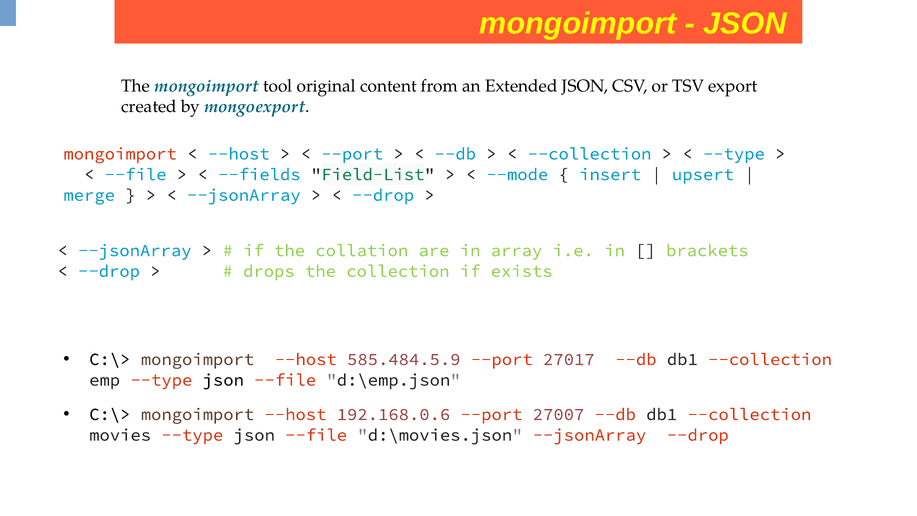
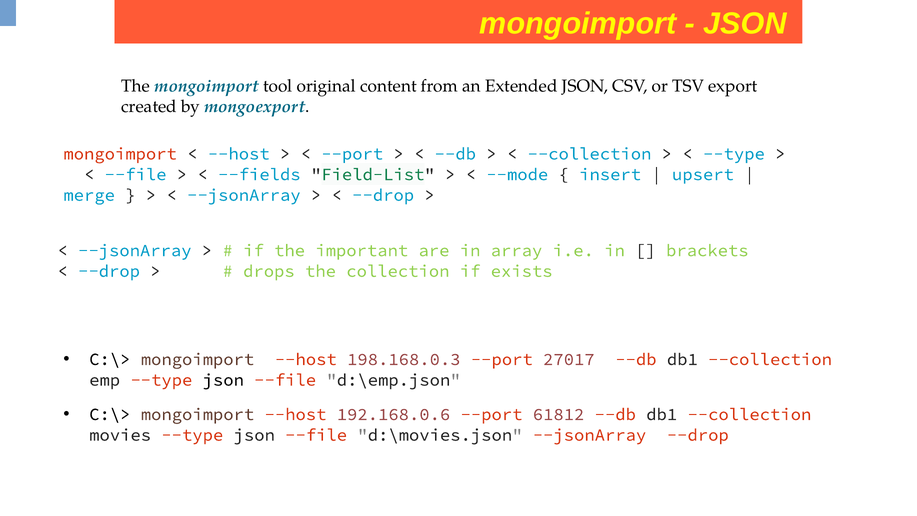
collation: collation -> important
585.484.5.9: 585.484.5.9 -> 198.168.0.3
27007: 27007 -> 61812
